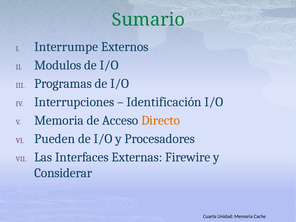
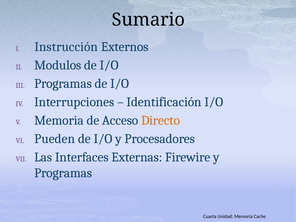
Sumario colour: green -> black
Interrumpe: Interrumpe -> Instrucción
Considerar at (63, 173): Considerar -> Programas
